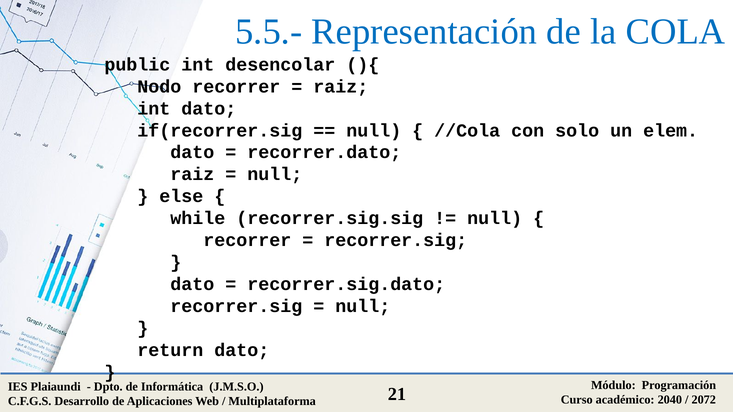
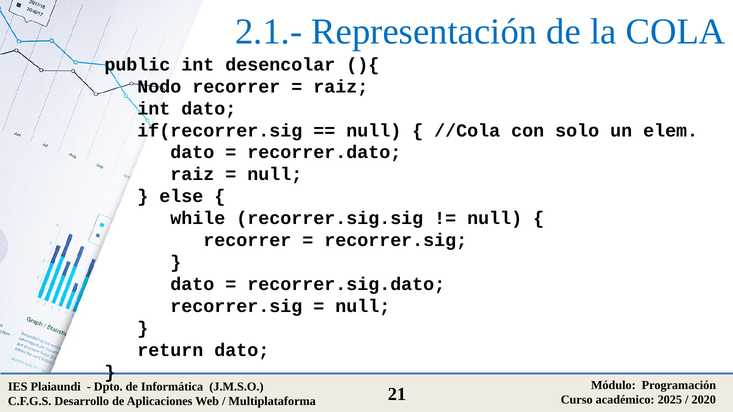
5.5.-: 5.5.- -> 2.1.-
2040: 2040 -> 2025
2072: 2072 -> 2020
